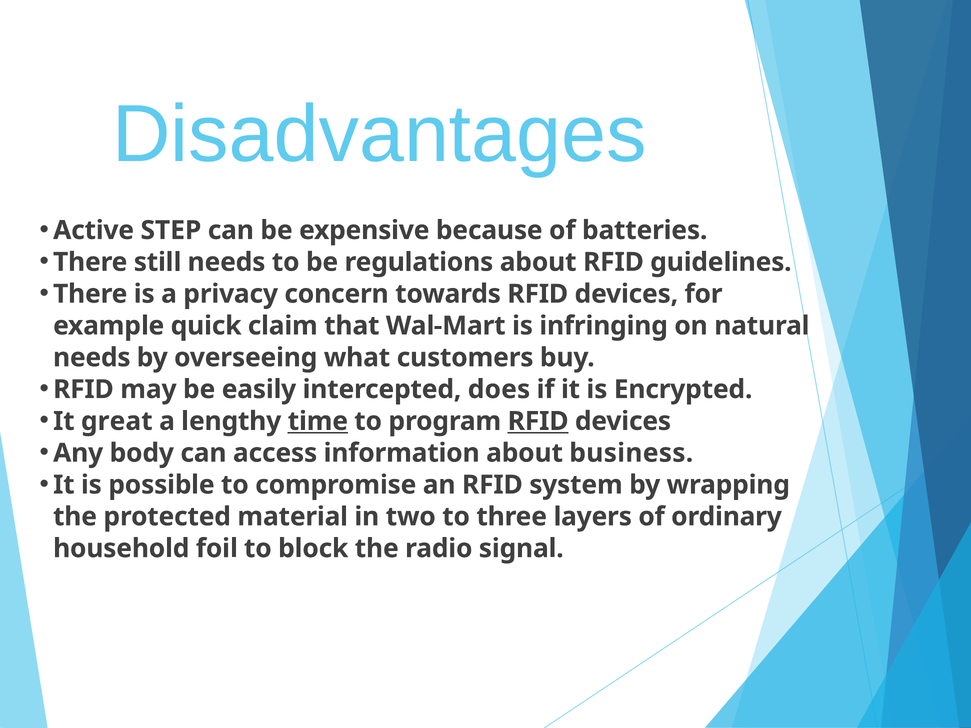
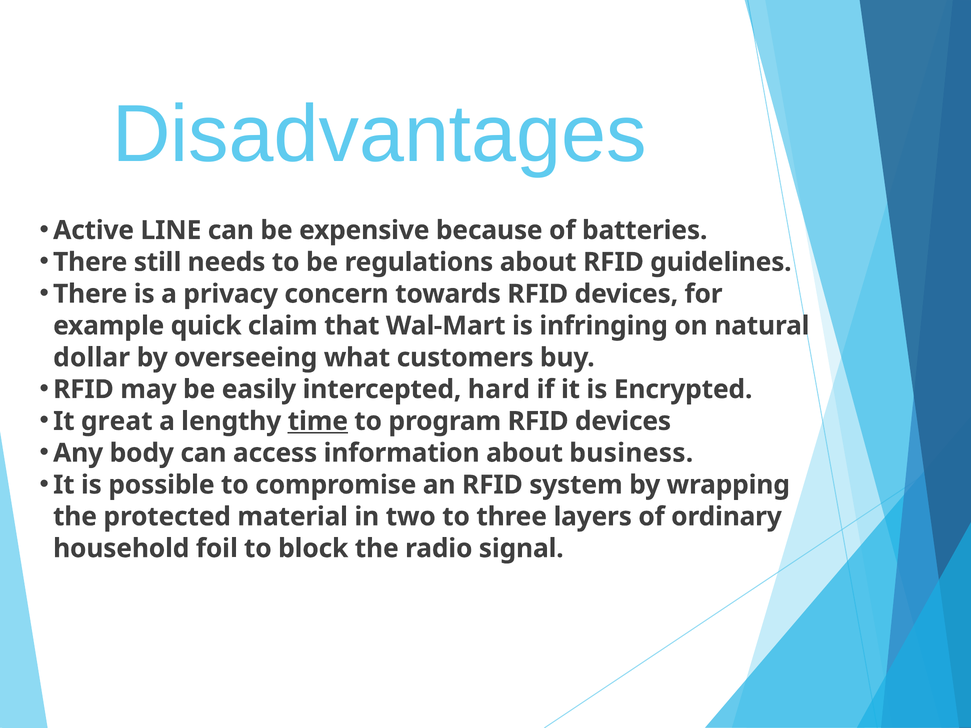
STEP: STEP -> LINE
needs at (92, 358): needs -> dollar
does: does -> hard
RFID at (538, 421) underline: present -> none
